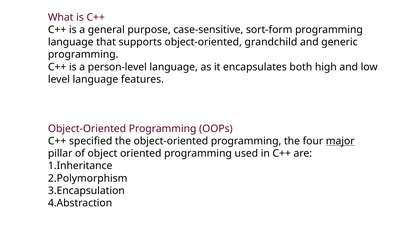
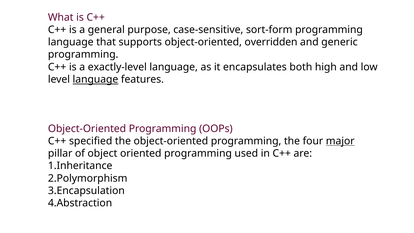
grandchild: grandchild -> overridden
person-level: person-level -> exactly-level
language at (95, 79) underline: none -> present
